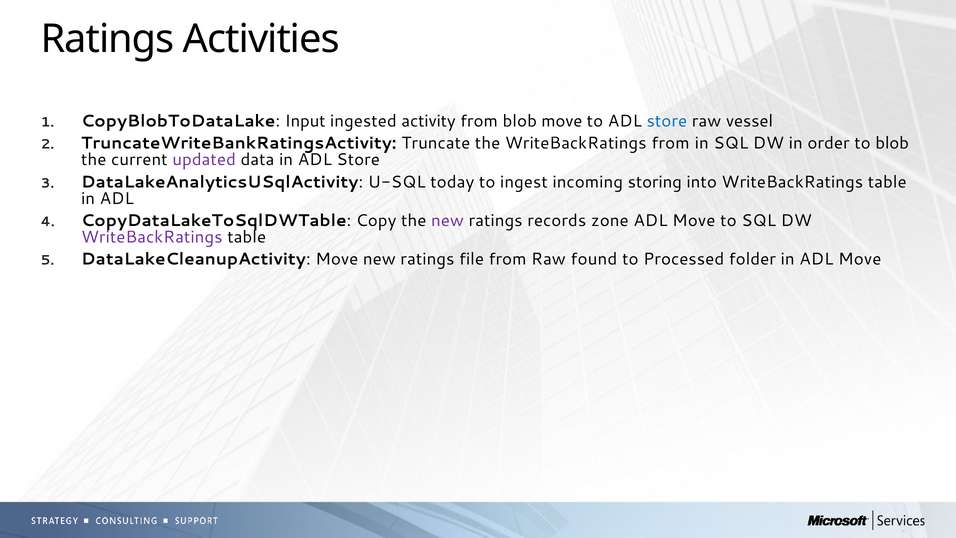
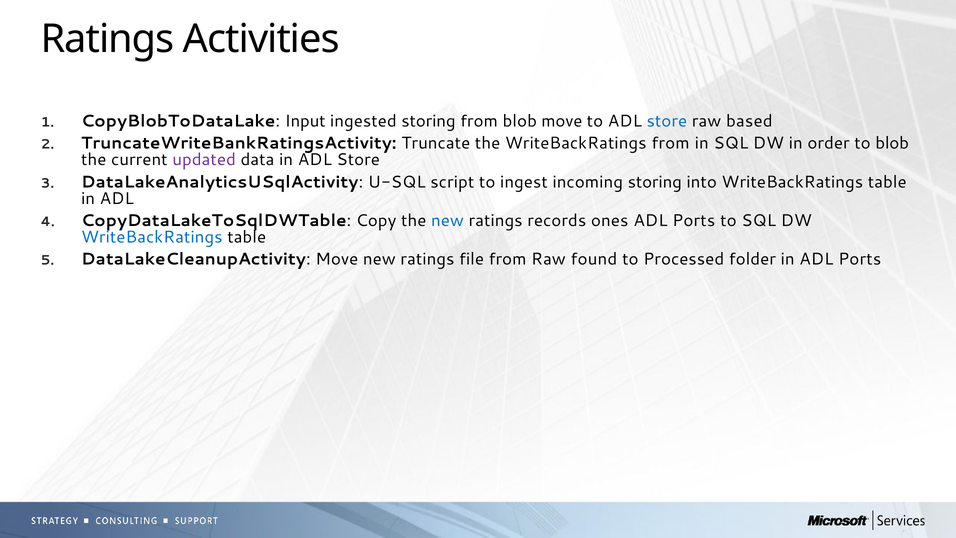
ingested activity: activity -> storing
vessel: vessel -> based
today: today -> script
new at (447, 221) colour: purple -> blue
zone: zone -> ones
Move at (694, 221): Move -> Ports
WriteBackRatings at (152, 237) colour: purple -> blue
in ADL Move: Move -> Ports
